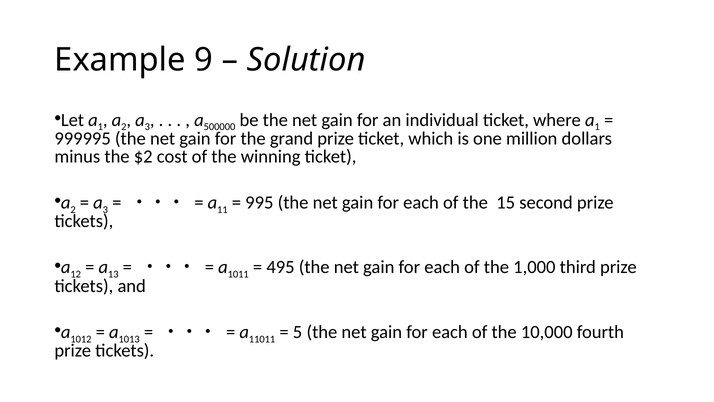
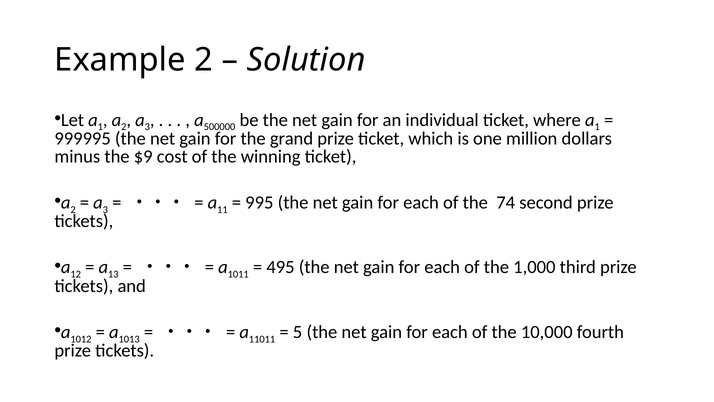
Example 9: 9 -> 2
$2: $2 -> $9
15: 15 -> 74
